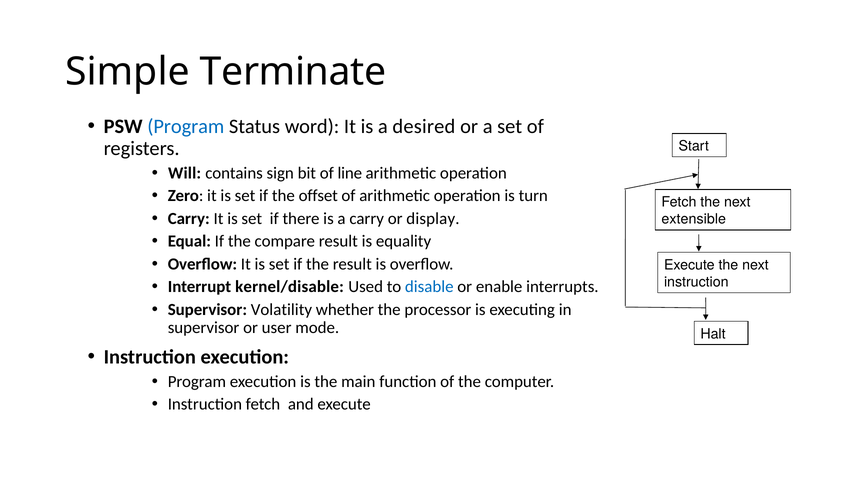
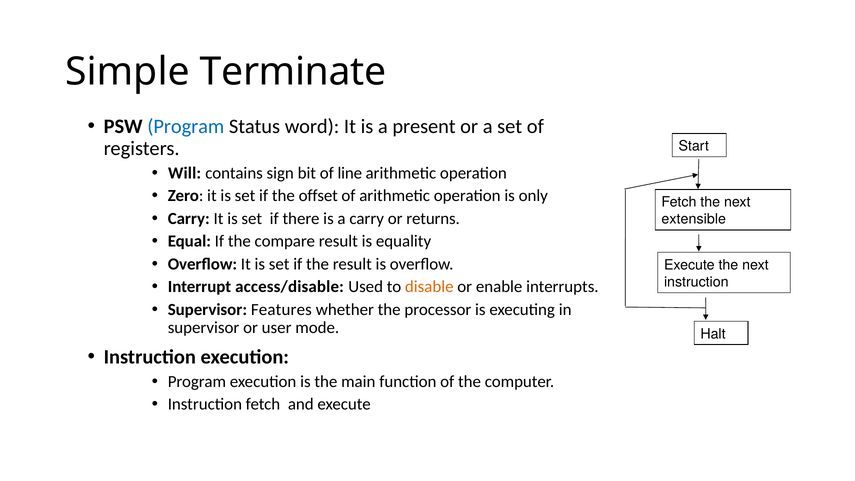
desired: desired -> present
turn: turn -> only
display: display -> returns
kernel/disable: kernel/disable -> access/disable
disable colour: blue -> orange
Volatility: Volatility -> Features
